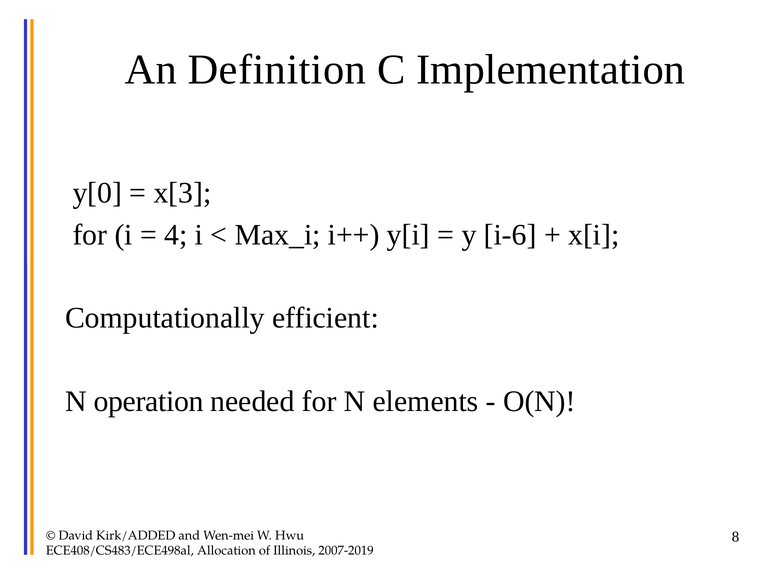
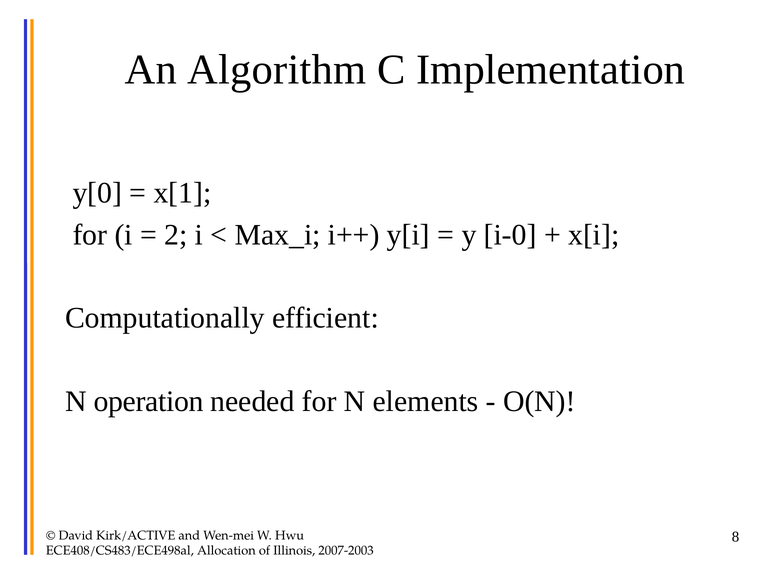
Definition: Definition -> Algorithm
x[3: x[3 -> x[1
4: 4 -> 2
i-6: i-6 -> i-0
Kirk/ADDED: Kirk/ADDED -> Kirk/ACTIVE
2007-2019: 2007-2019 -> 2007-2003
